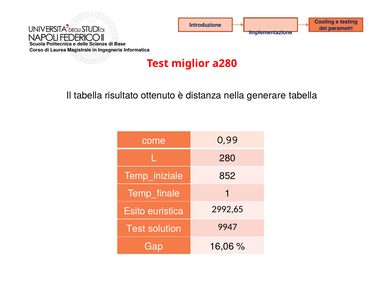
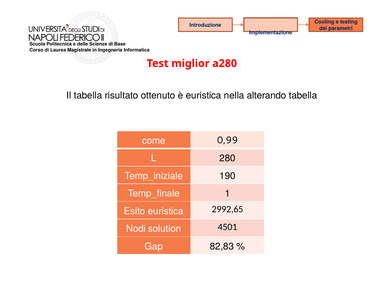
è distanza: distanza -> euristica
generare: generare -> alterando
852: 852 -> 190
Test at (136, 229): Test -> Nodi
9947: 9947 -> 4501
16,06: 16,06 -> 82,83
